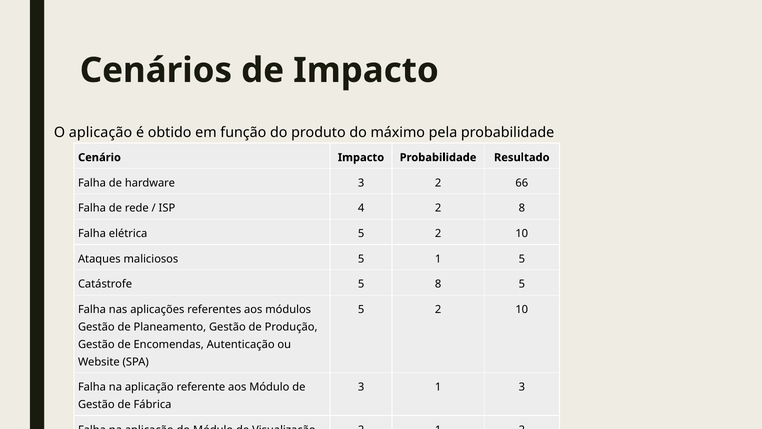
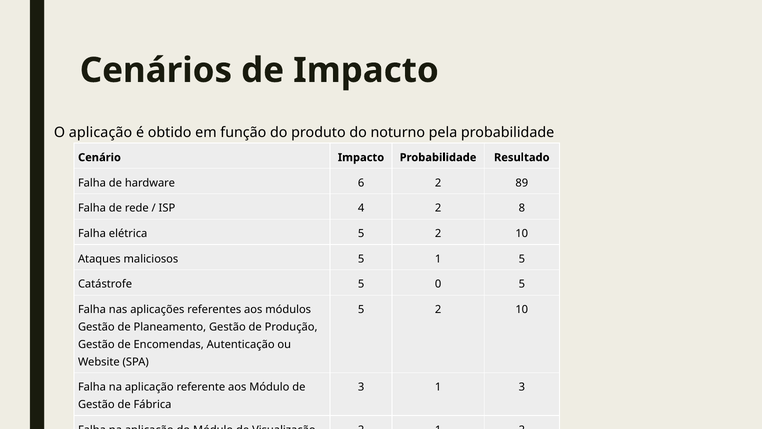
máximo: máximo -> noturno
hardware 3: 3 -> 6
66: 66 -> 89
5 8: 8 -> 0
